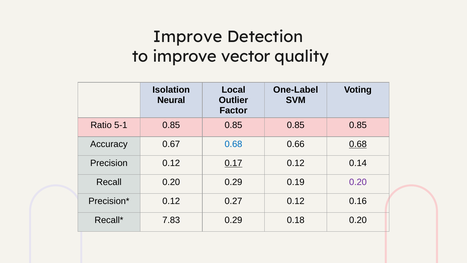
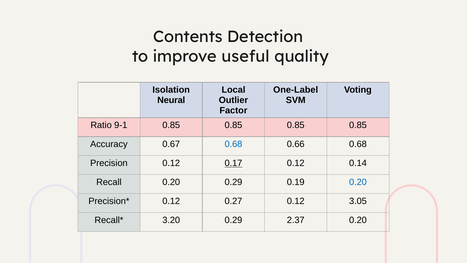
Improve at (188, 37): Improve -> Contents
vector: vector -> useful
5-1: 5-1 -> 9-1
0.68 at (358, 144) underline: present -> none
0.20 at (358, 182) colour: purple -> blue
0.16: 0.16 -> 3.05
7.83: 7.83 -> 3.20
0.18: 0.18 -> 2.37
